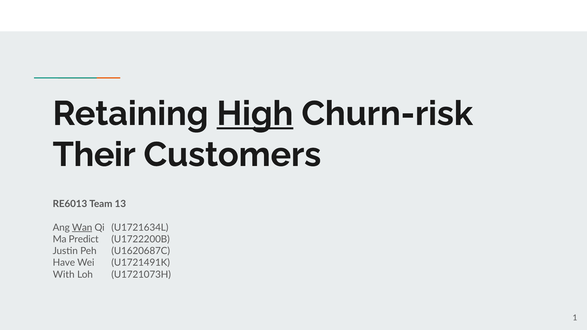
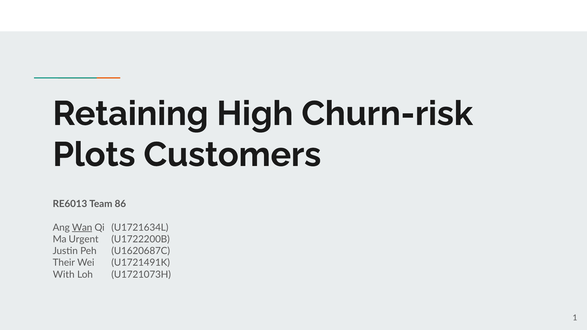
High underline: present -> none
Their: Their -> Plots
13: 13 -> 86
Predict: Predict -> Urgent
Have: Have -> Their
